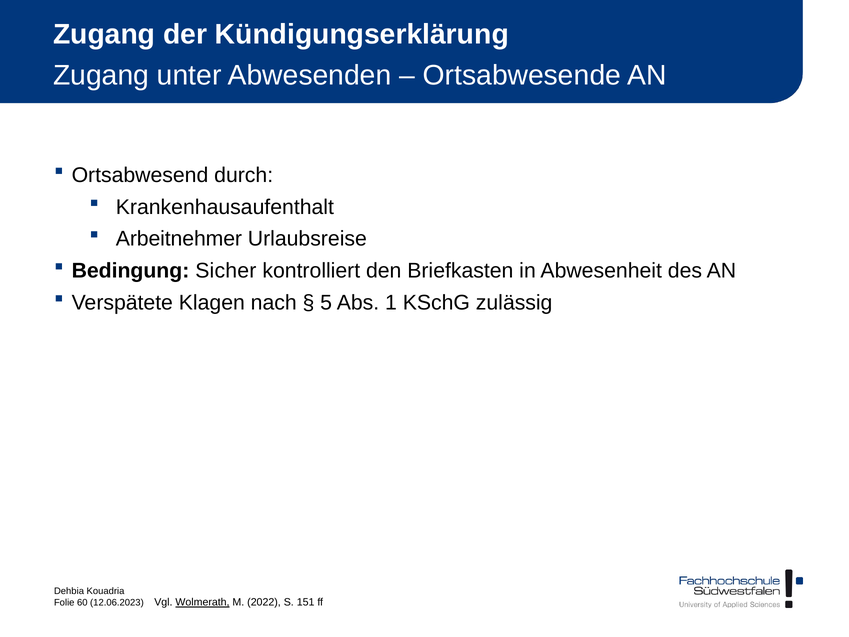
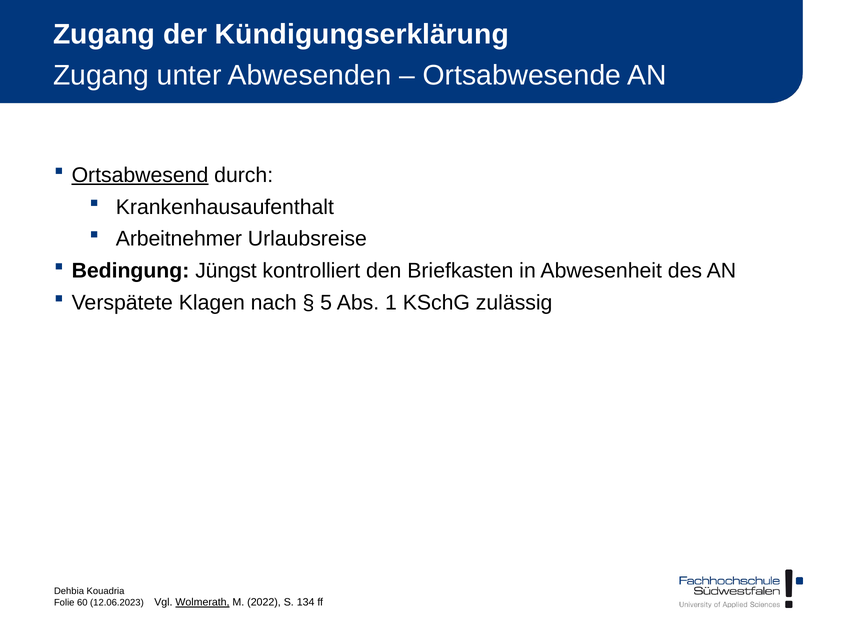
Ortsabwesend underline: none -> present
Sicher: Sicher -> Jüngst
151: 151 -> 134
